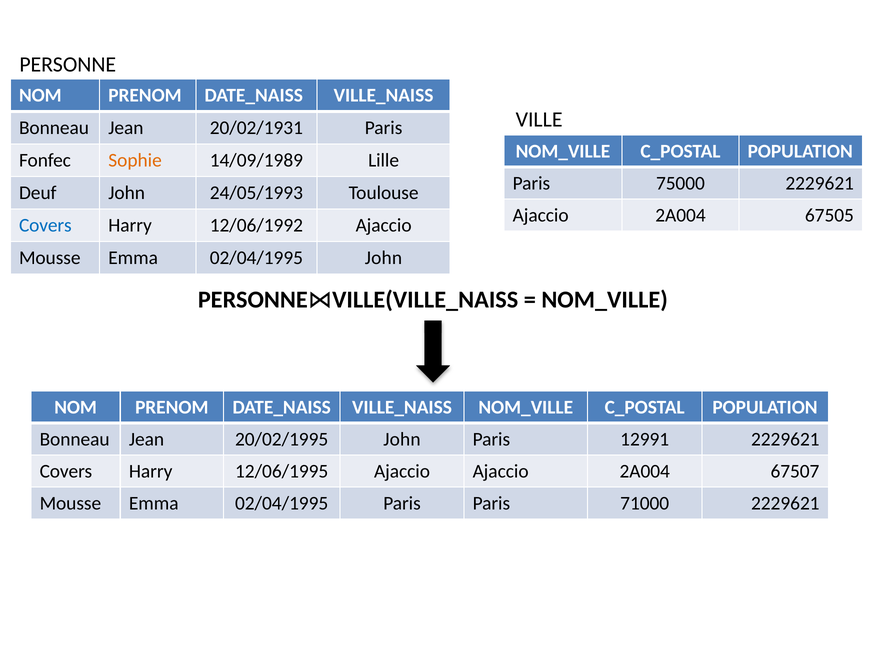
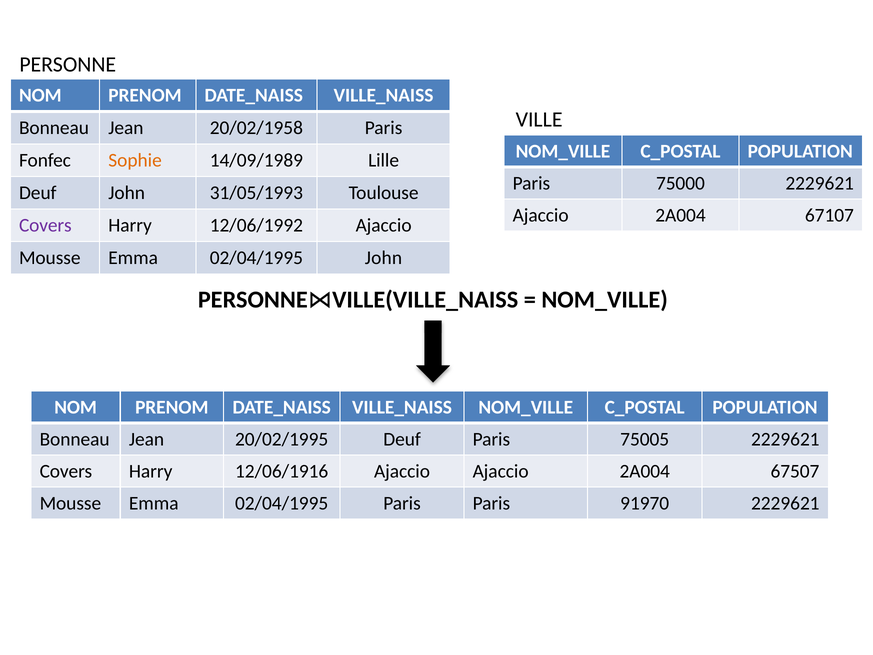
20/02/1931: 20/02/1931 -> 20/02/1958
24/05/1993: 24/05/1993 -> 31/05/1993
67505: 67505 -> 67107
Covers at (45, 225) colour: blue -> purple
20/02/1995 John: John -> Deuf
12991: 12991 -> 75005
12/06/1995: 12/06/1995 -> 12/06/1916
71000: 71000 -> 91970
